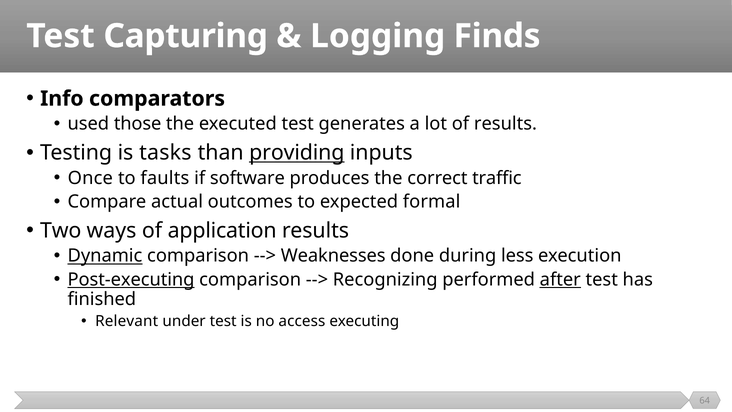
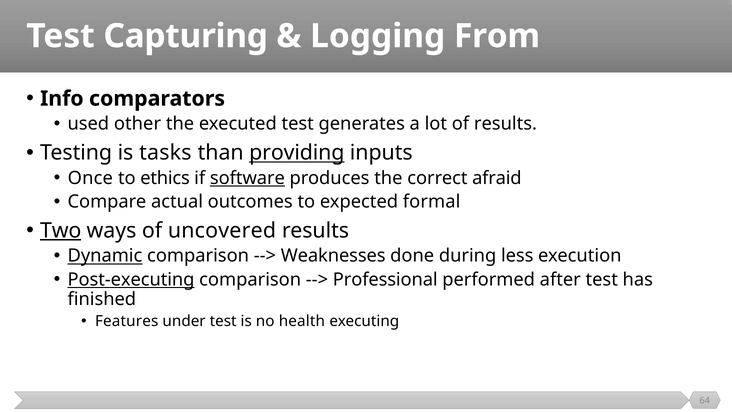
Finds: Finds -> From
those: those -> other
faults: faults -> ethics
software underline: none -> present
traffic: traffic -> afraid
Two underline: none -> present
application: application -> uncovered
Recognizing: Recognizing -> Professional
after underline: present -> none
Relevant: Relevant -> Features
access: access -> health
